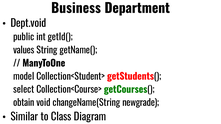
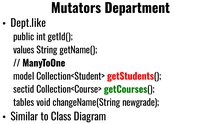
Business: Business -> Mutators
Dept.void: Dept.void -> Dept.like
select: select -> sectid
obtain: obtain -> tables
